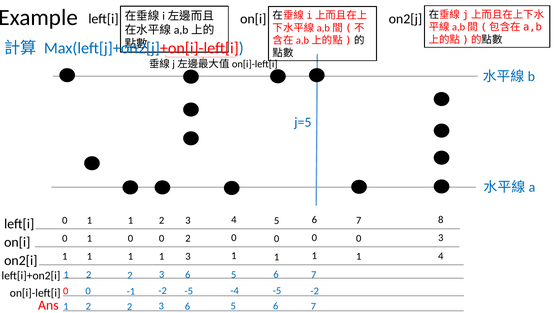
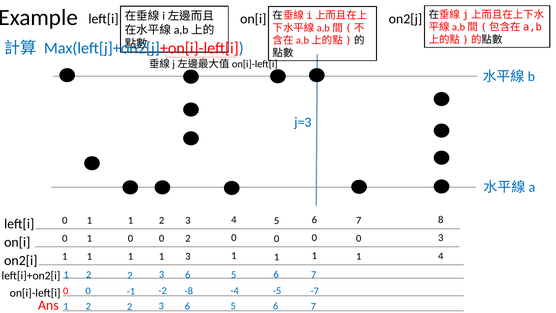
j=5: j=5 -> j=3
-2 at (315, 291): -2 -> -7
-5 at (189, 291): -5 -> -8
